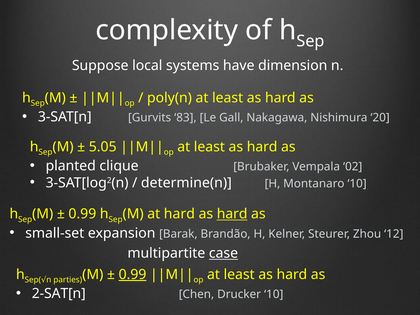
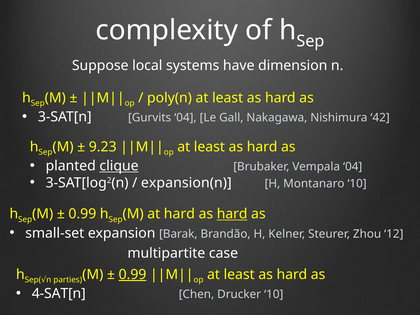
Gurvits 83: 83 -> 04
20: 20 -> 42
5.05: 5.05 -> 9.23
clique underline: none -> present
Vempala 02: 02 -> 04
determine(n: determine(n -> expansion(n
case underline: present -> none
2-SAT[n: 2-SAT[n -> 4-SAT[n
